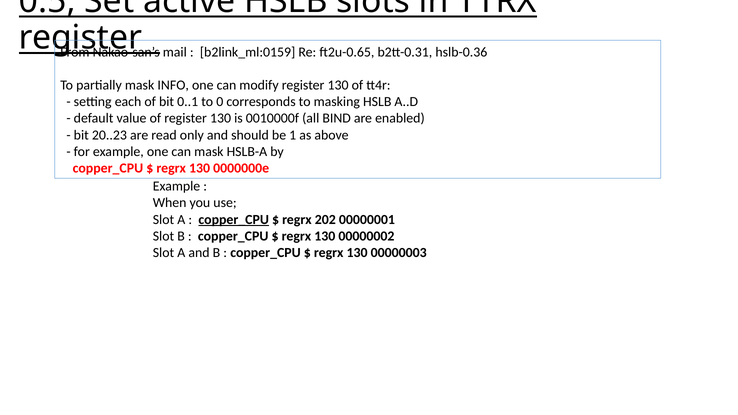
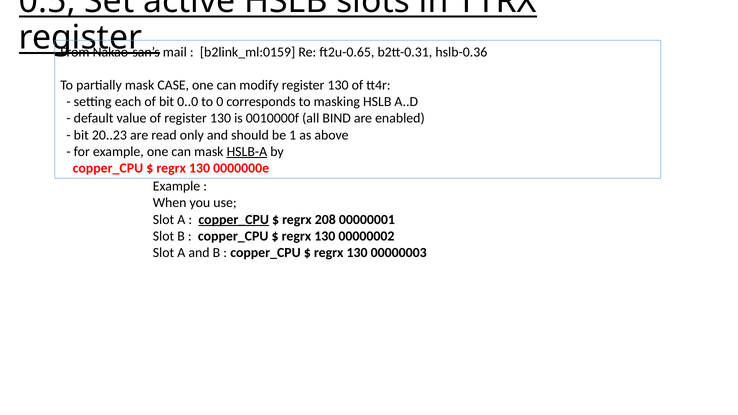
INFO: INFO -> CASE
0..1: 0..1 -> 0..0
HSLB-A underline: none -> present
202: 202 -> 208
